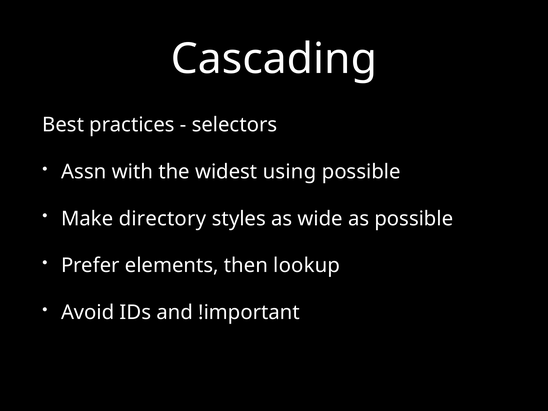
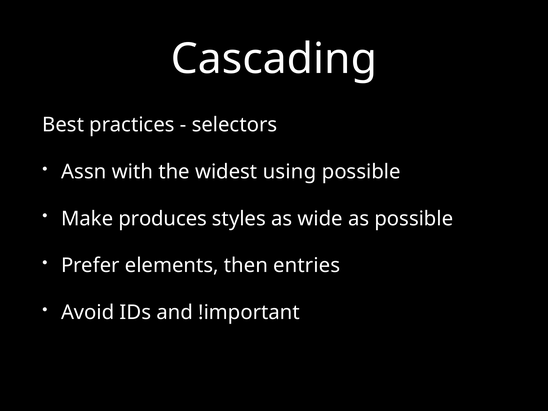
directory: directory -> produces
lookup: lookup -> entries
